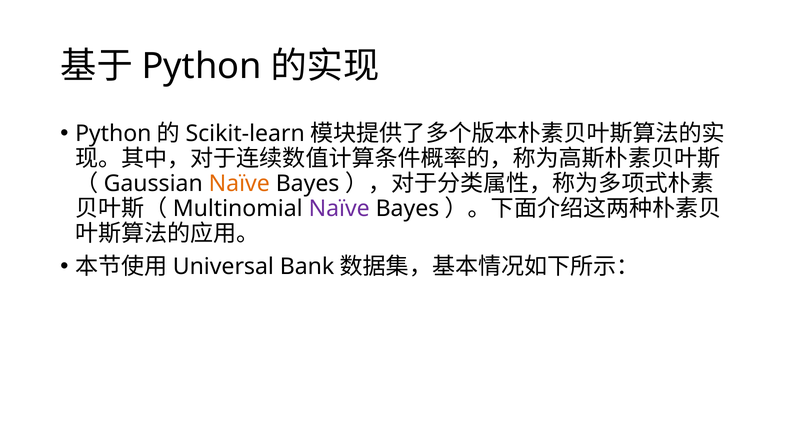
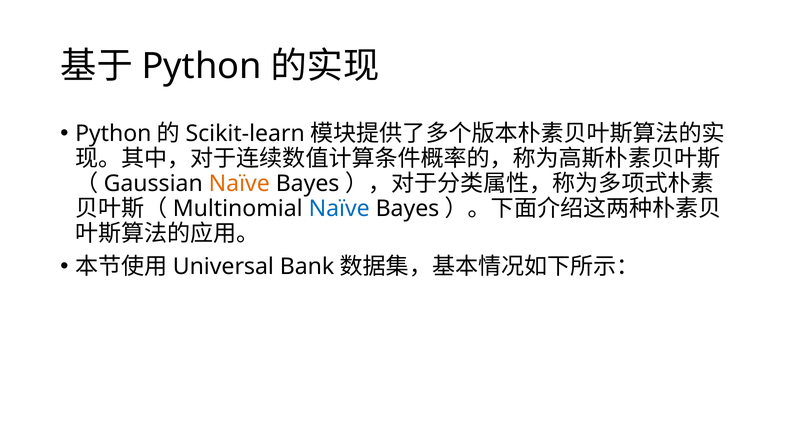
Naïve at (339, 208) colour: purple -> blue
